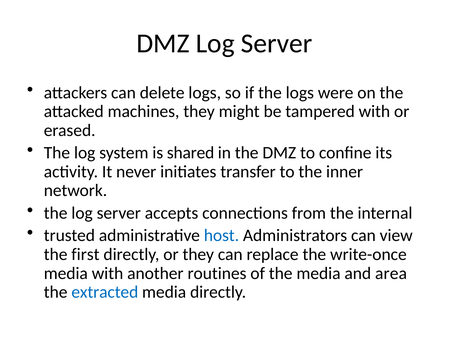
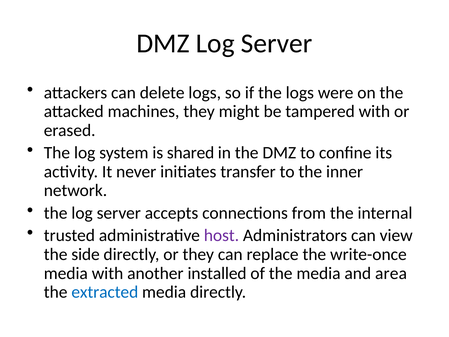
host colour: blue -> purple
first: first -> side
routines: routines -> installed
